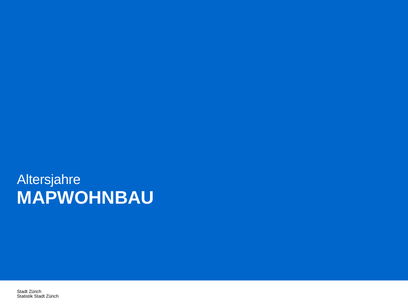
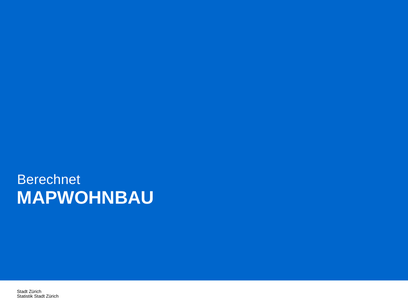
Altersjahre: Altersjahre -> Berechnet
